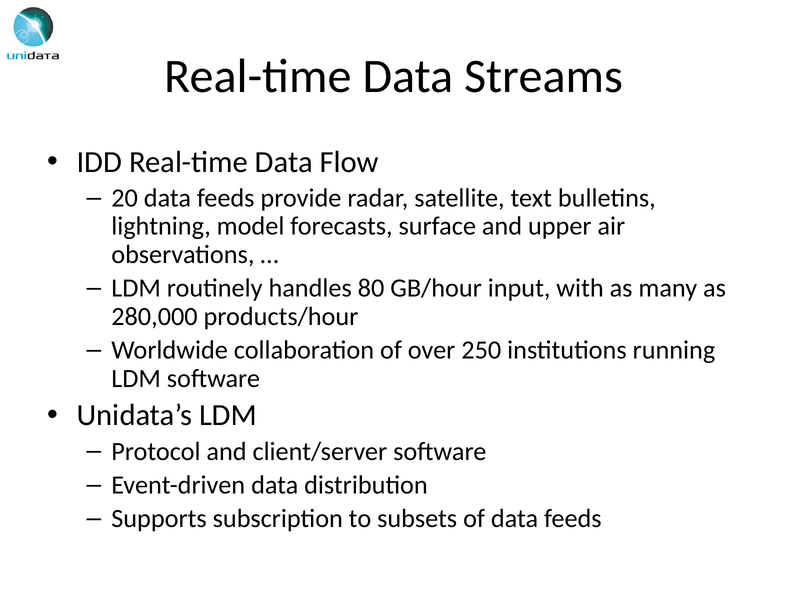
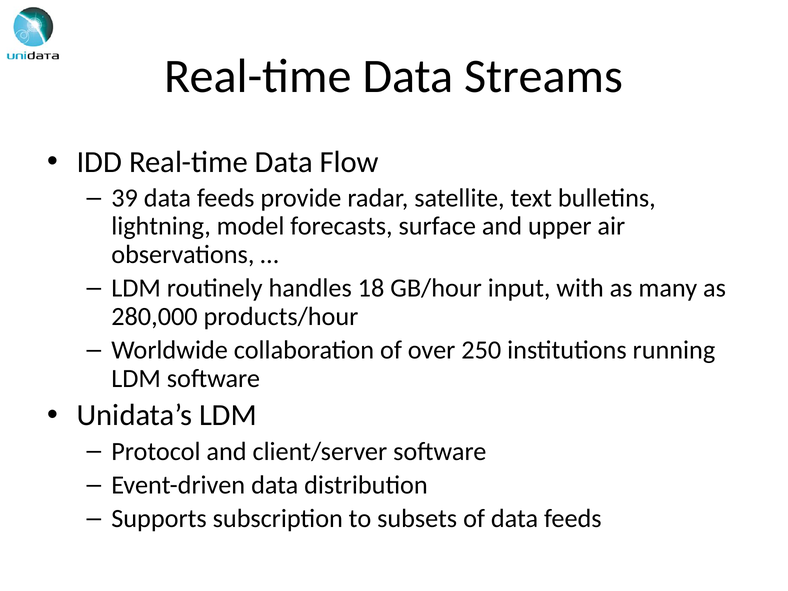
20: 20 -> 39
80: 80 -> 18
